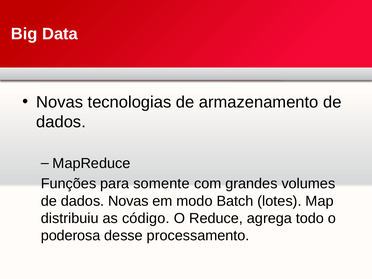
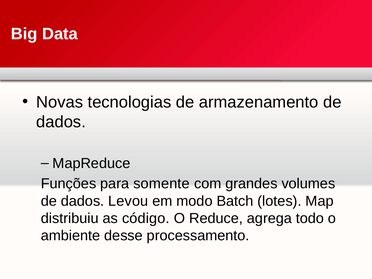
dados Novas: Novas -> Levou
poderosa: poderosa -> ambiente
